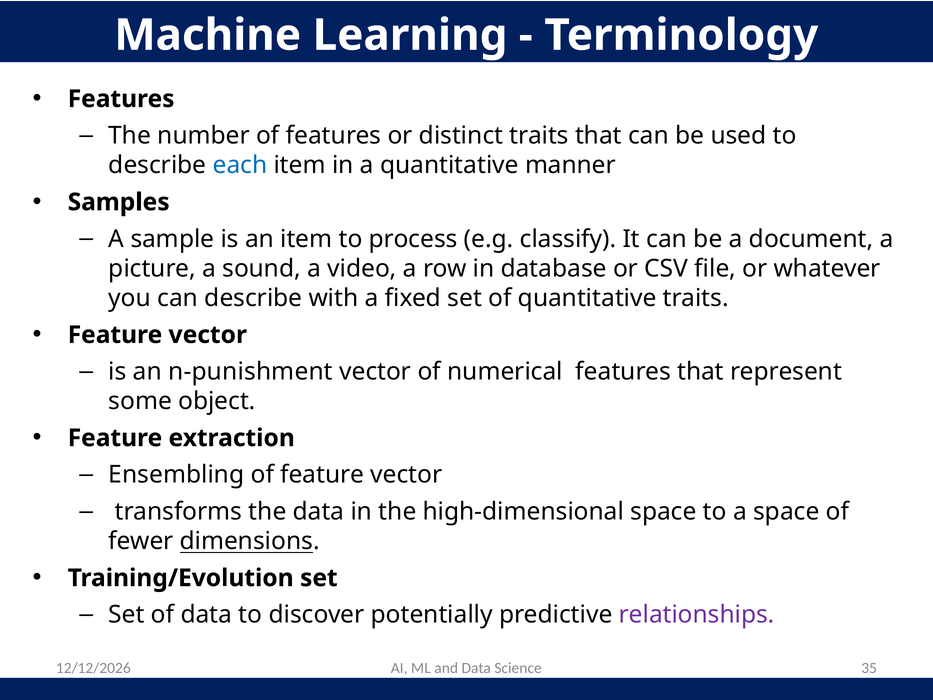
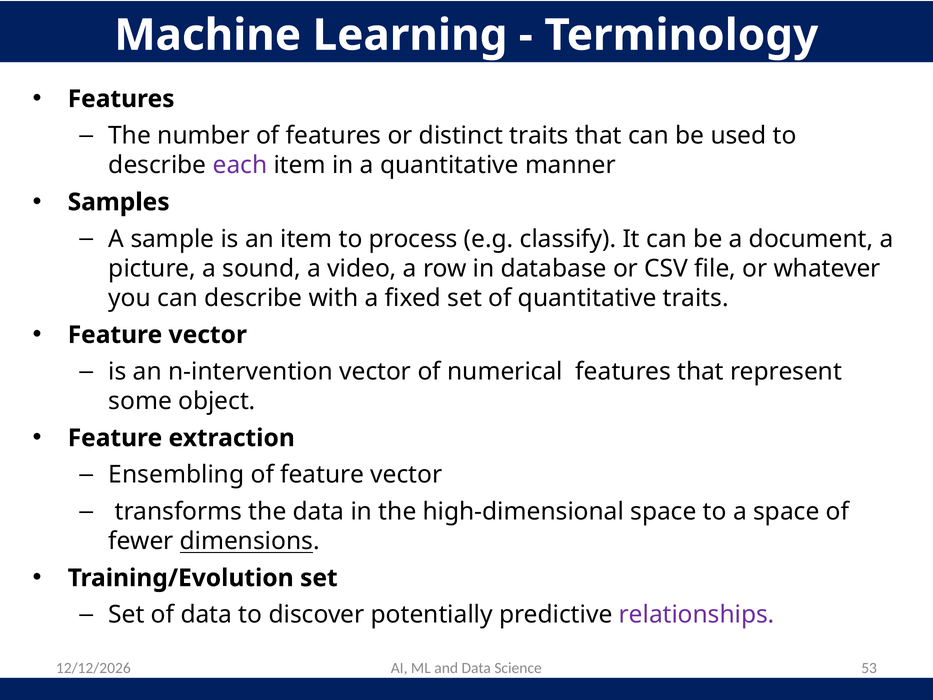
each colour: blue -> purple
n-punishment: n-punishment -> n-intervention
35: 35 -> 53
